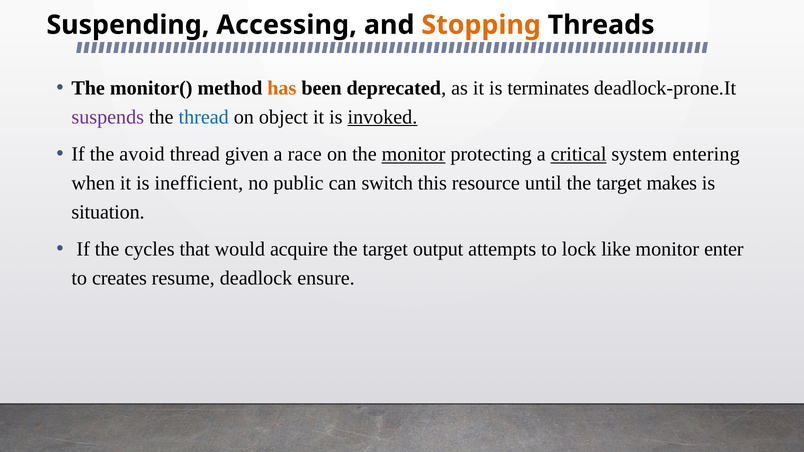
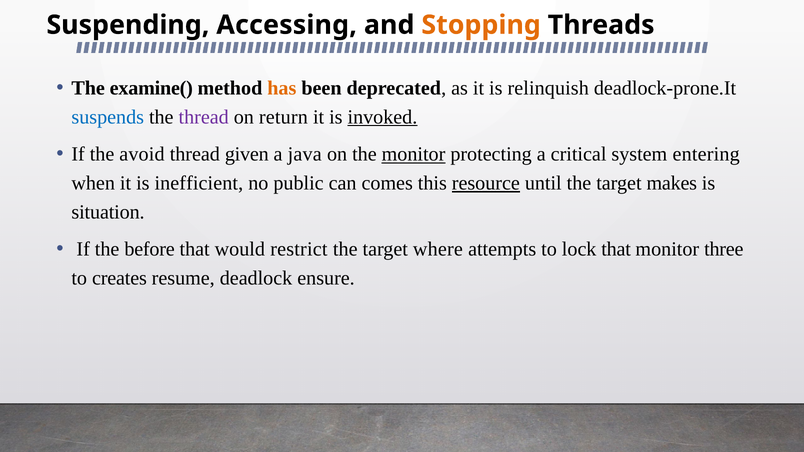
monitor(: monitor( -> examine(
terminates: terminates -> relinquish
suspends colour: purple -> blue
thread at (204, 117) colour: blue -> purple
object: object -> return
race: race -> java
critical underline: present -> none
switch: switch -> comes
resource underline: none -> present
cycles: cycles -> before
acquire: acquire -> restrict
output: output -> where
lock like: like -> that
enter: enter -> three
